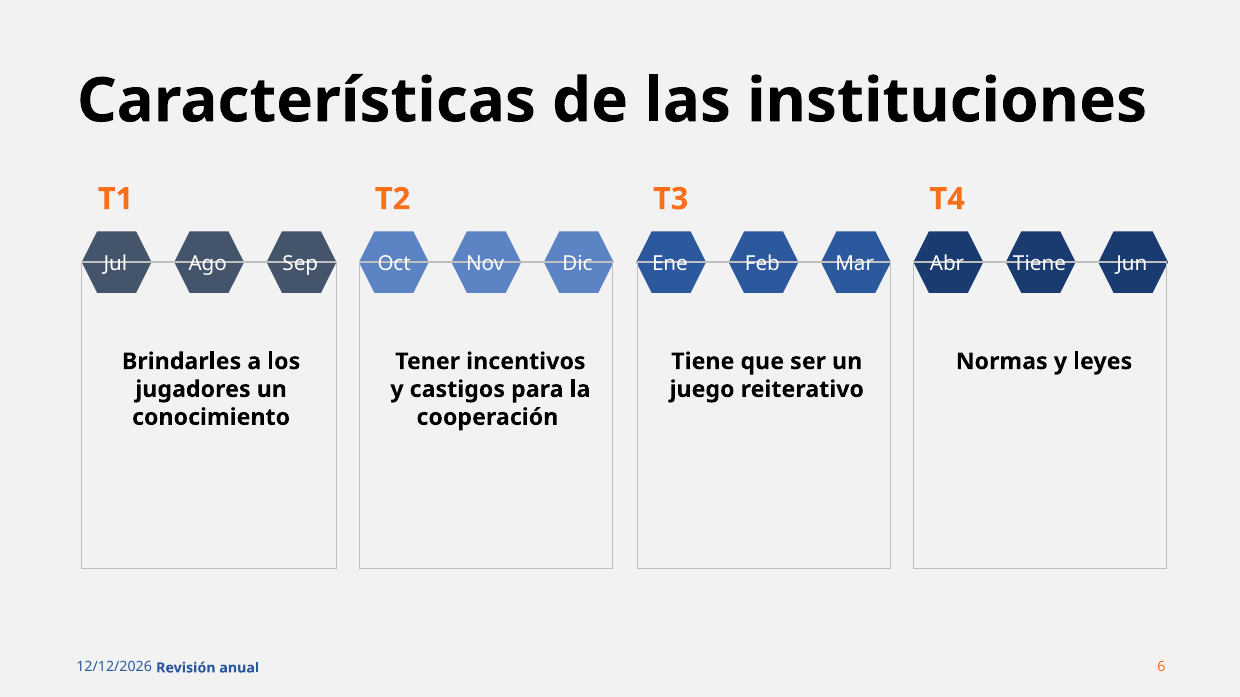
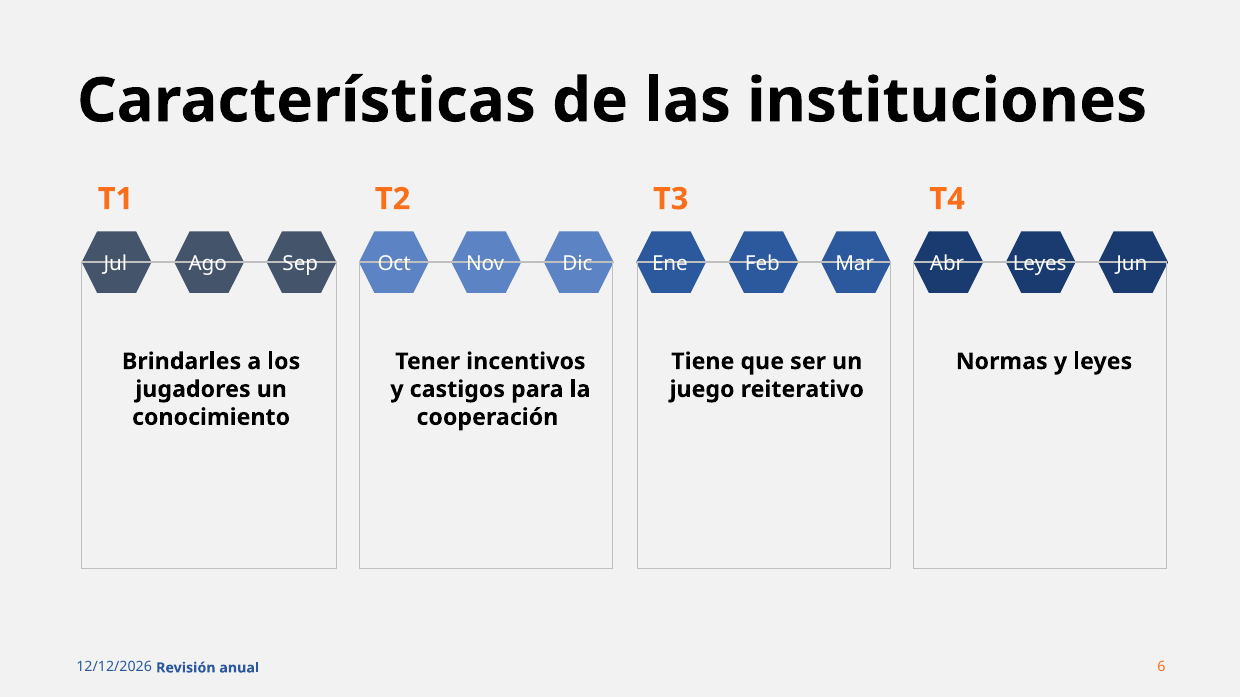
Abr Tiene: Tiene -> Leyes
